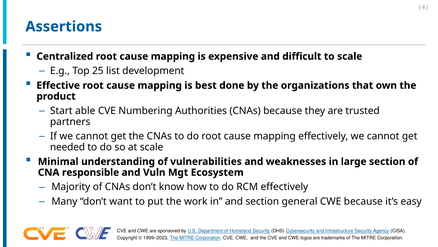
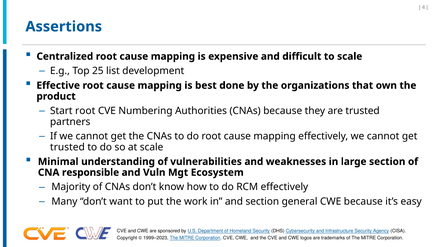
Start able: able -> root
needed at (68, 147): needed -> trusted
